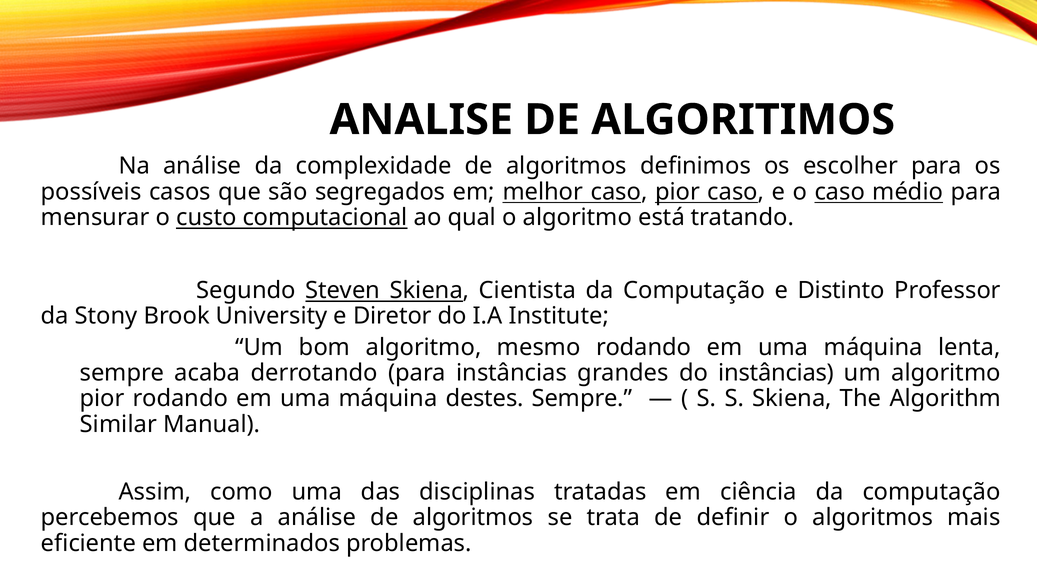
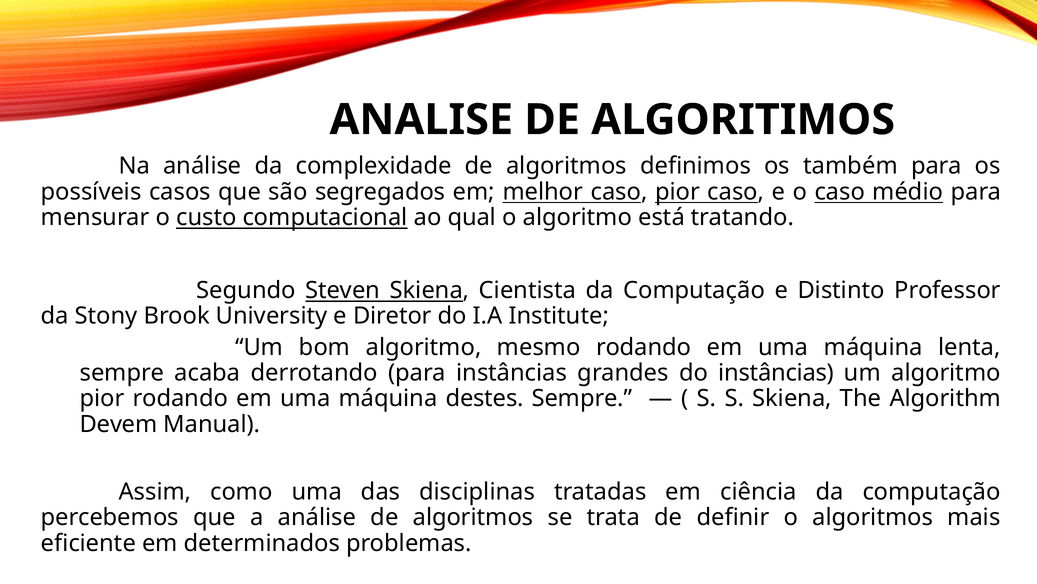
escolher: escolher -> também
Similar: Similar -> Devem
